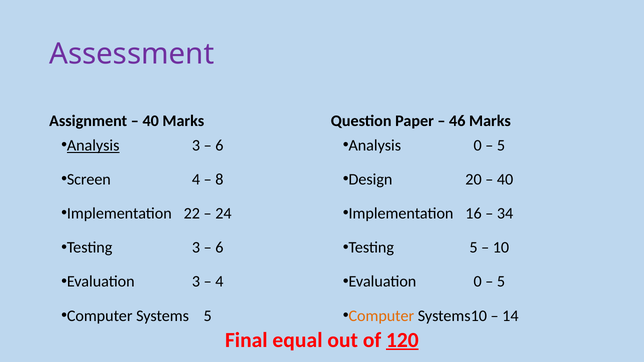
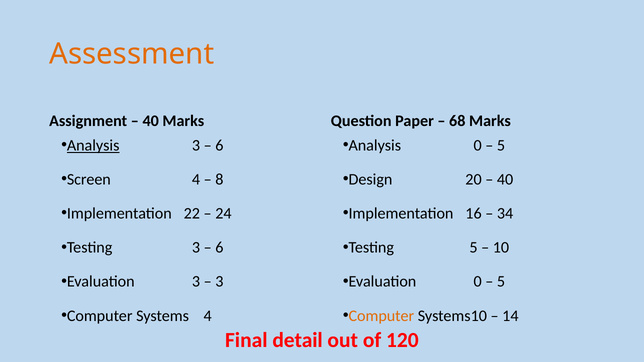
Assessment colour: purple -> orange
46: 46 -> 68
4 at (219, 282): 4 -> 3
Systems 5: 5 -> 4
equal: equal -> detail
120 underline: present -> none
